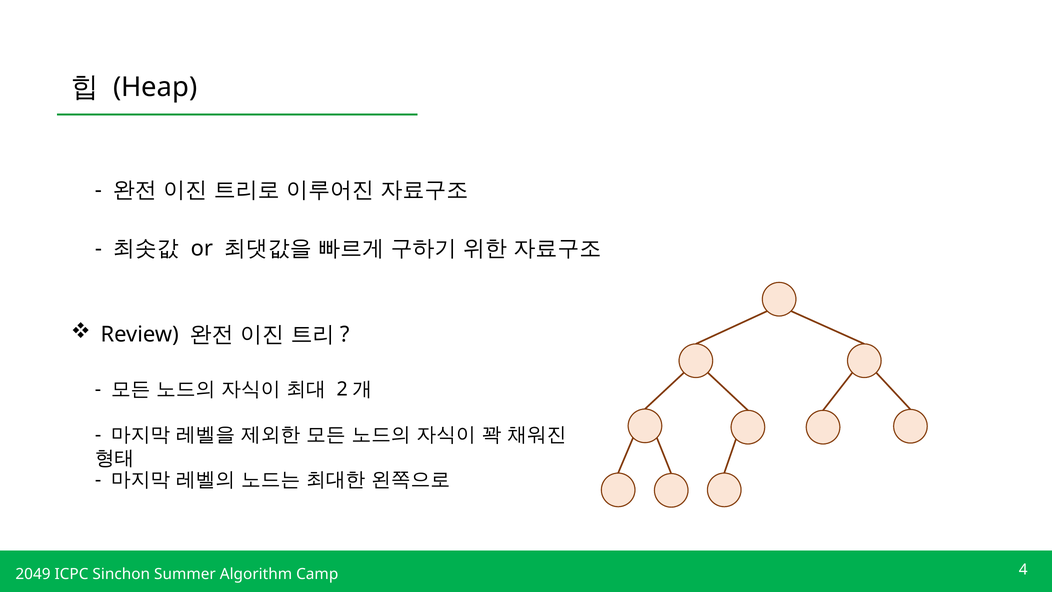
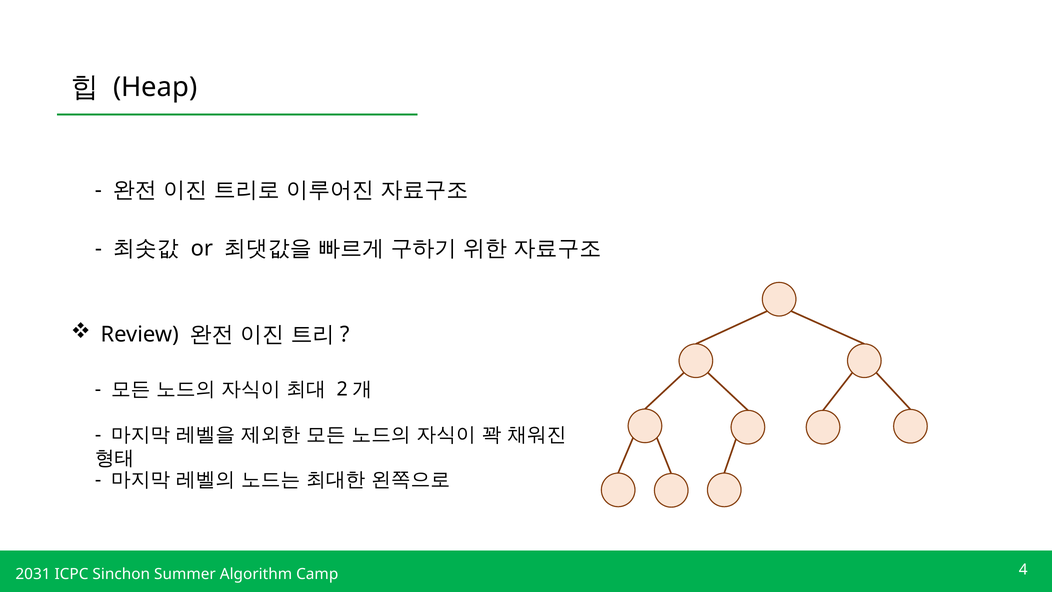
2049: 2049 -> 2031
